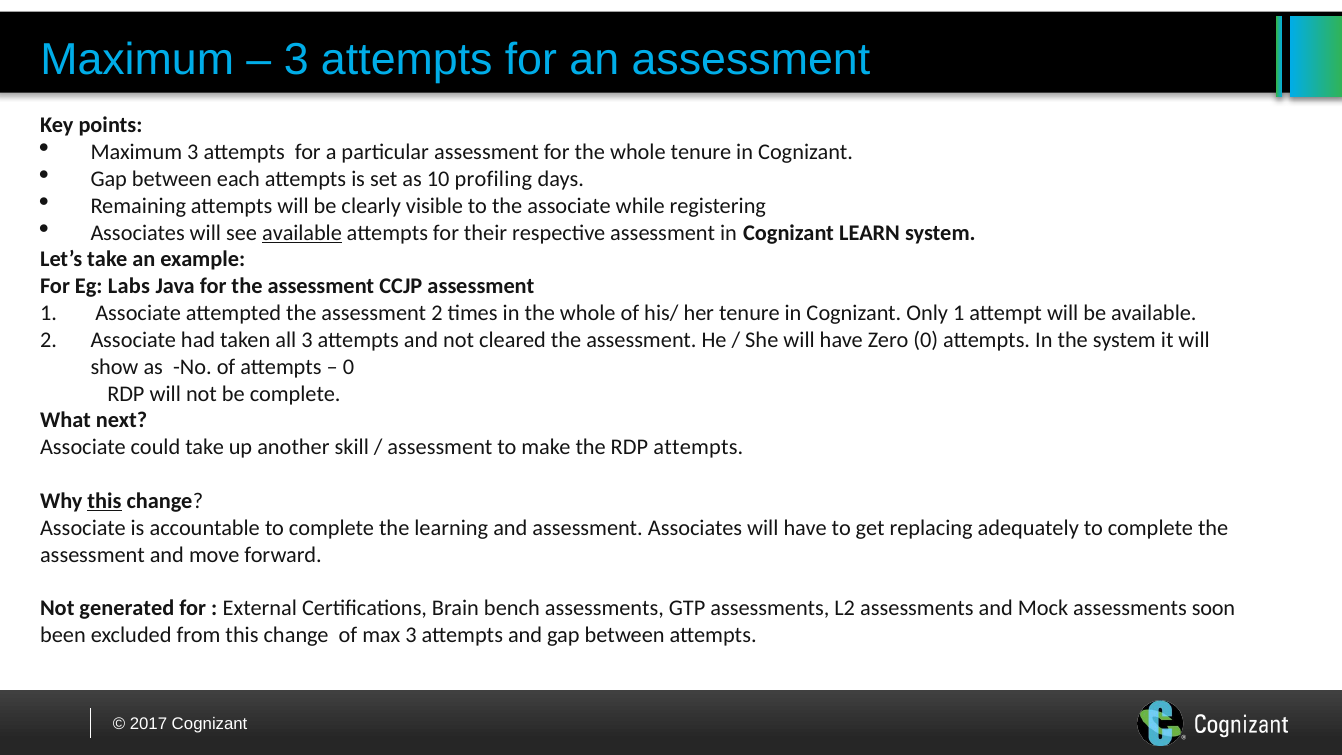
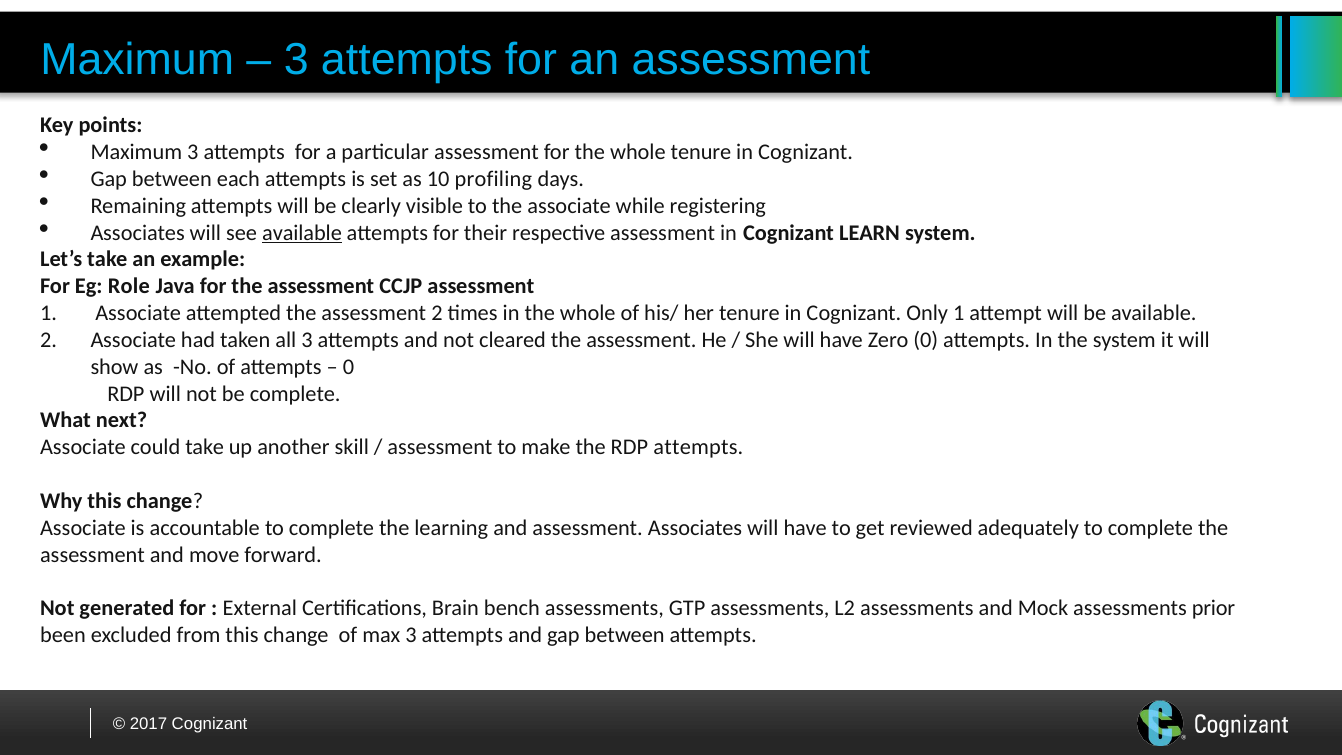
Labs: Labs -> Role
this at (105, 501) underline: present -> none
replacing: replacing -> reviewed
soon: soon -> prior
